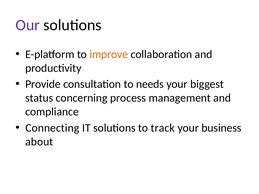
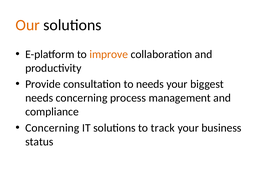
Our colour: purple -> orange
status at (39, 98): status -> needs
Connecting at (52, 128): Connecting -> Concerning
about: about -> status
